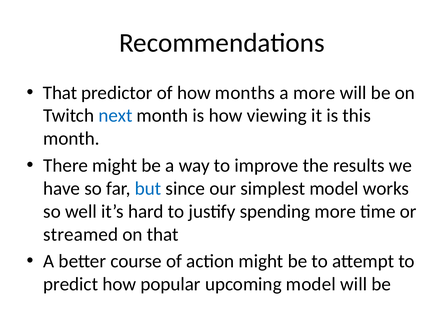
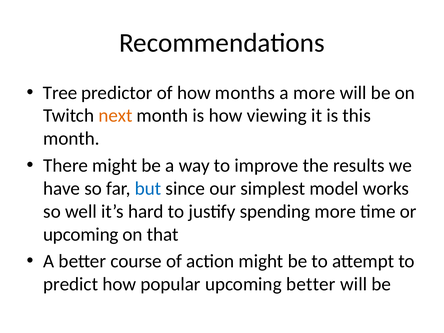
That at (60, 93): That -> Tree
next colour: blue -> orange
streamed at (81, 234): streamed -> upcoming
upcoming model: model -> better
